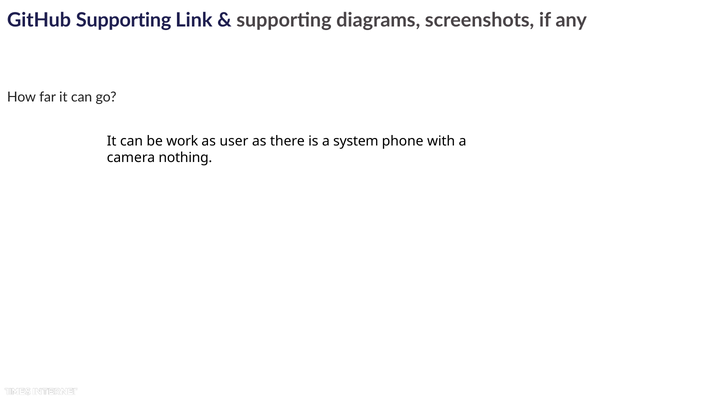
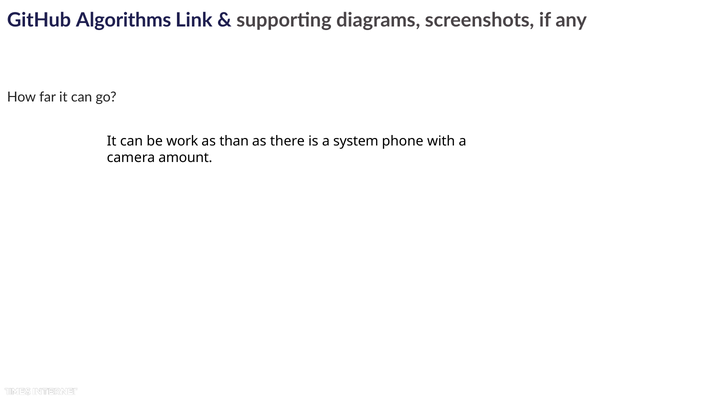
GitHub Supporting: Supporting -> Algorithms
user: user -> than
nothing: nothing -> amount
